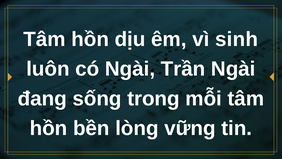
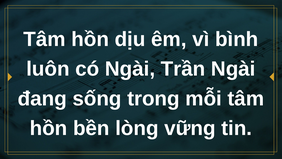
sinh: sinh -> bình
